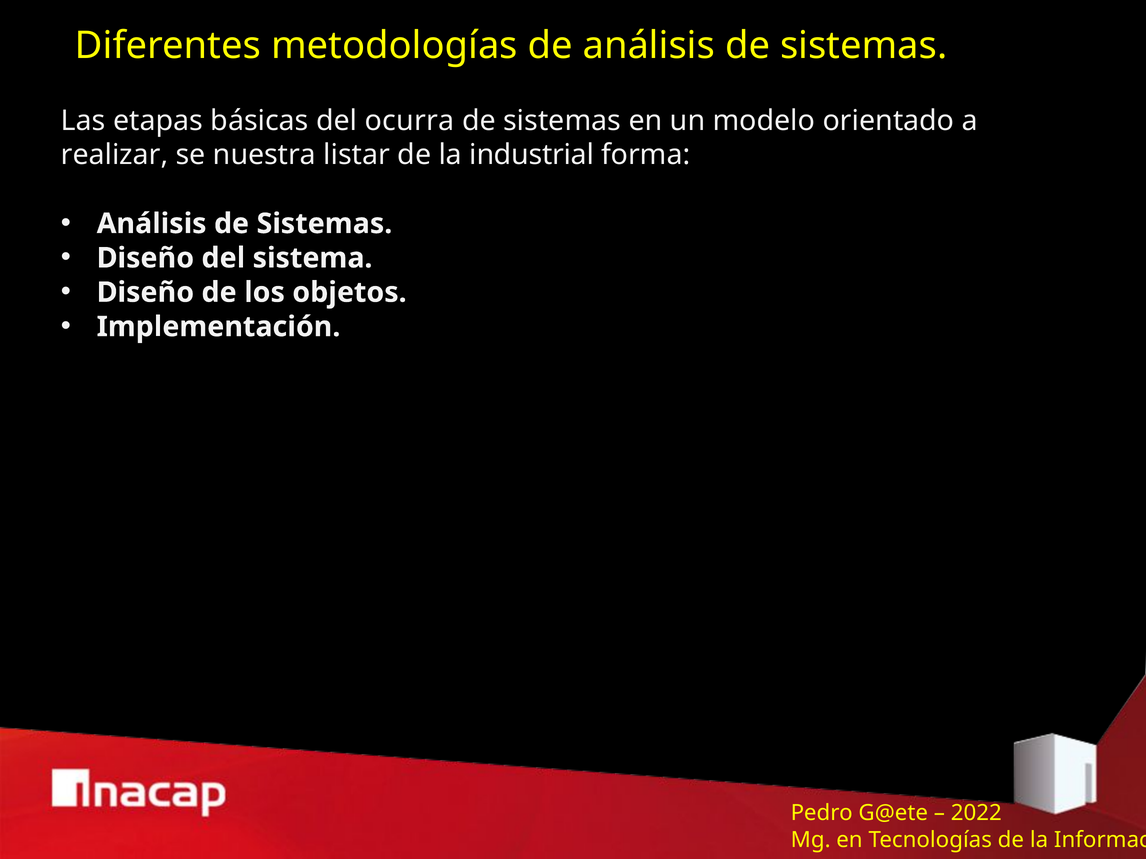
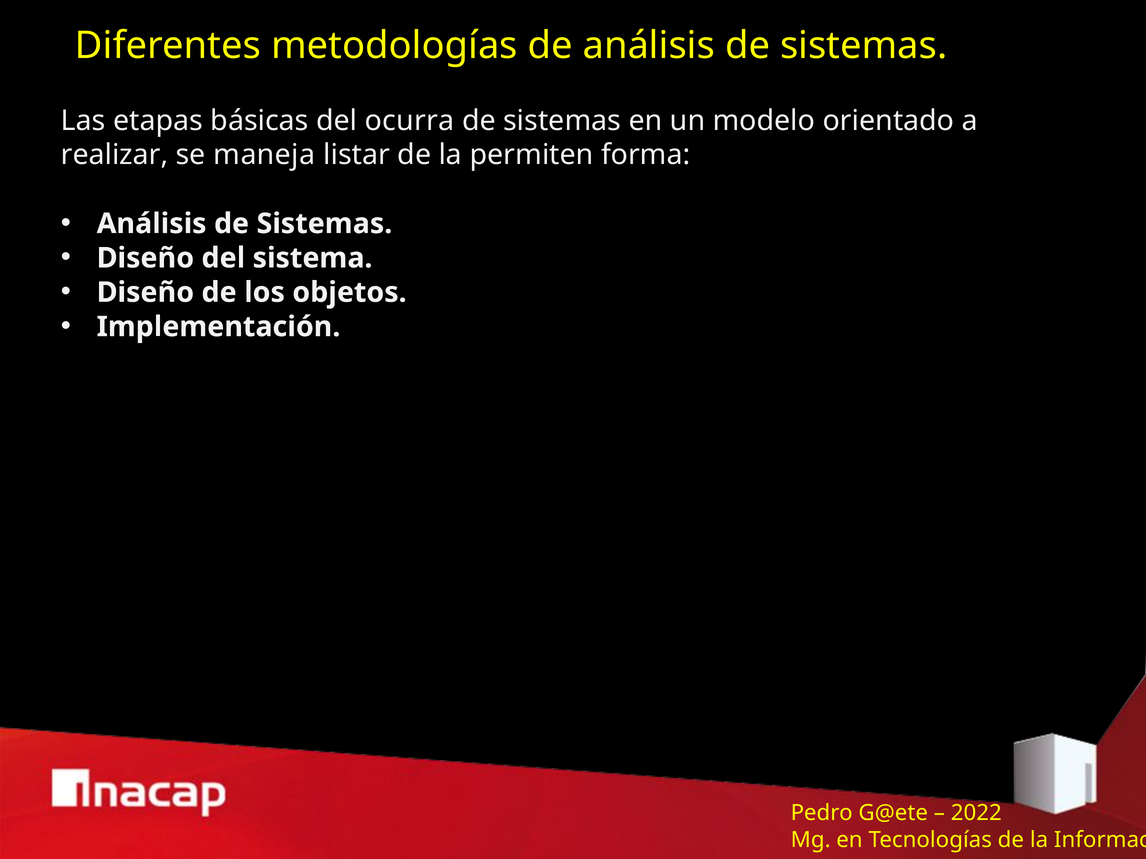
nuestra: nuestra -> maneja
industrial: industrial -> permiten
